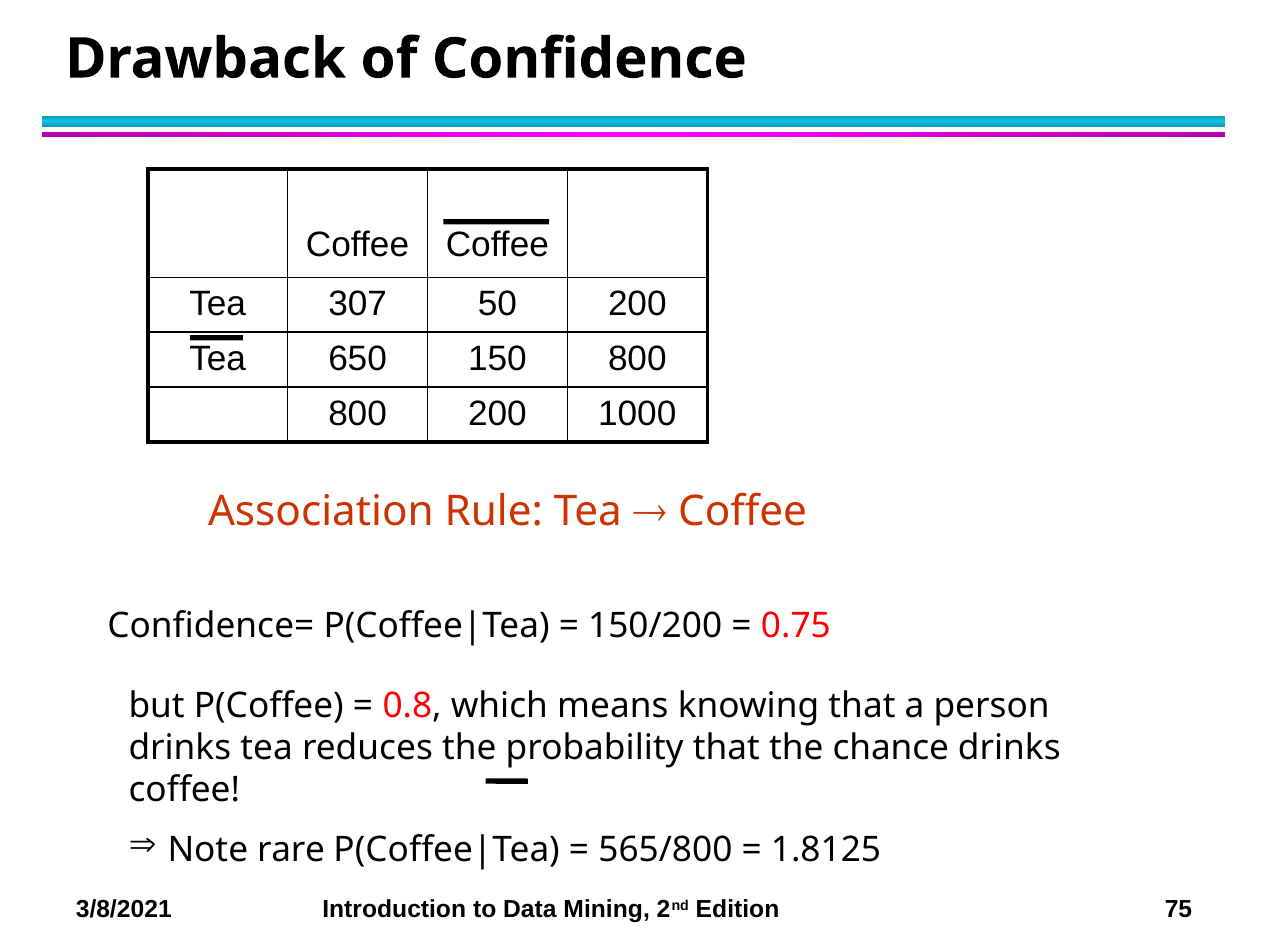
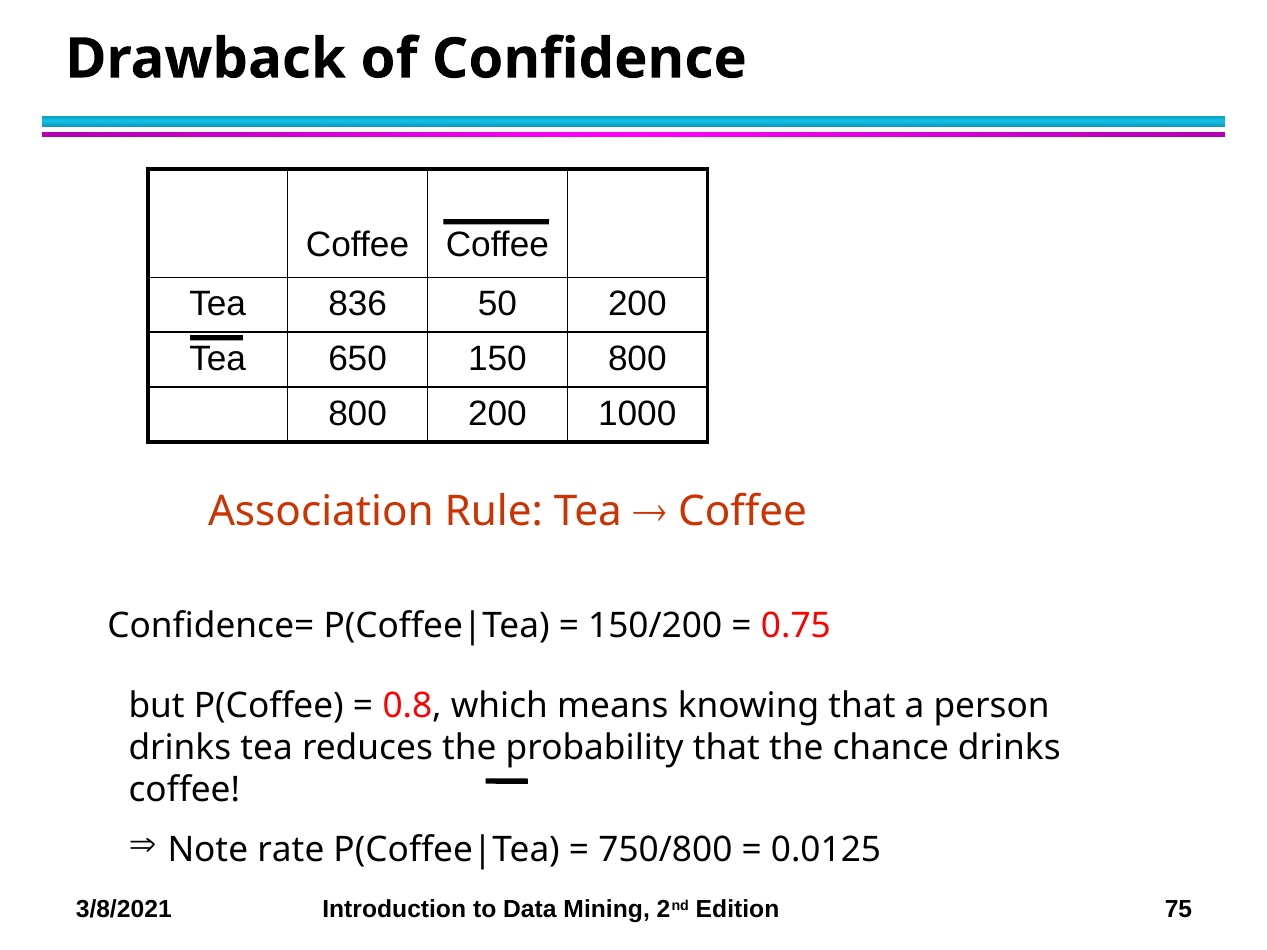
307: 307 -> 836
rare: rare -> rate
565/800: 565/800 -> 750/800
1.8125: 1.8125 -> 0.0125
